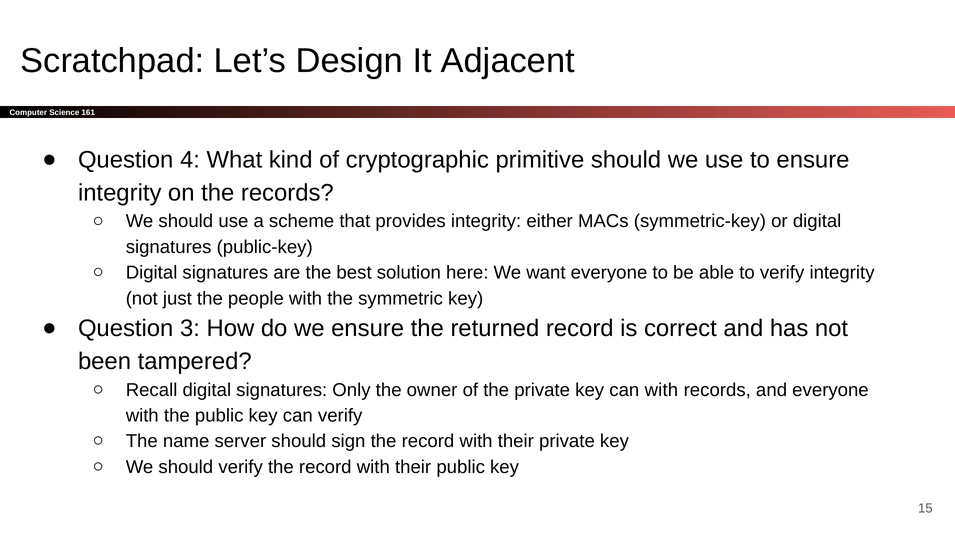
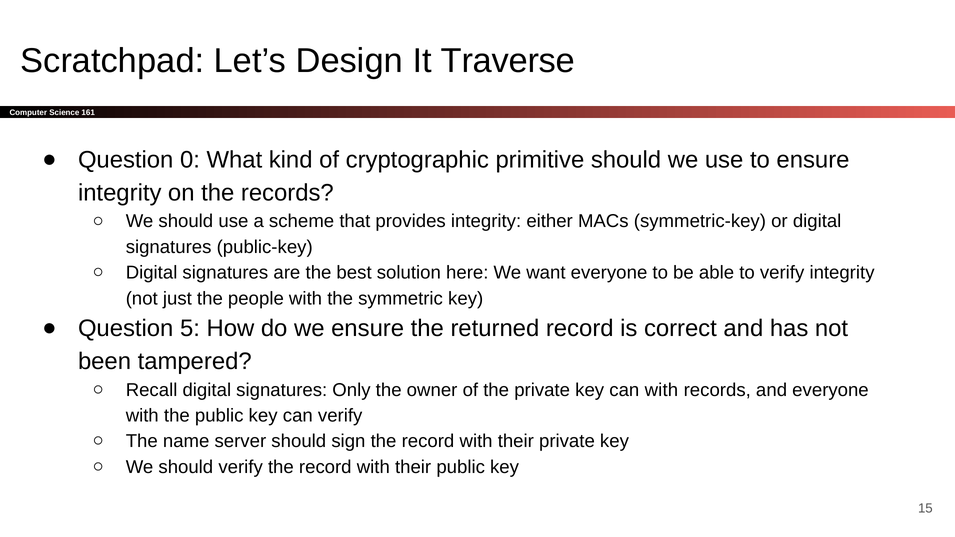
Adjacent: Adjacent -> Traverse
4: 4 -> 0
3: 3 -> 5
